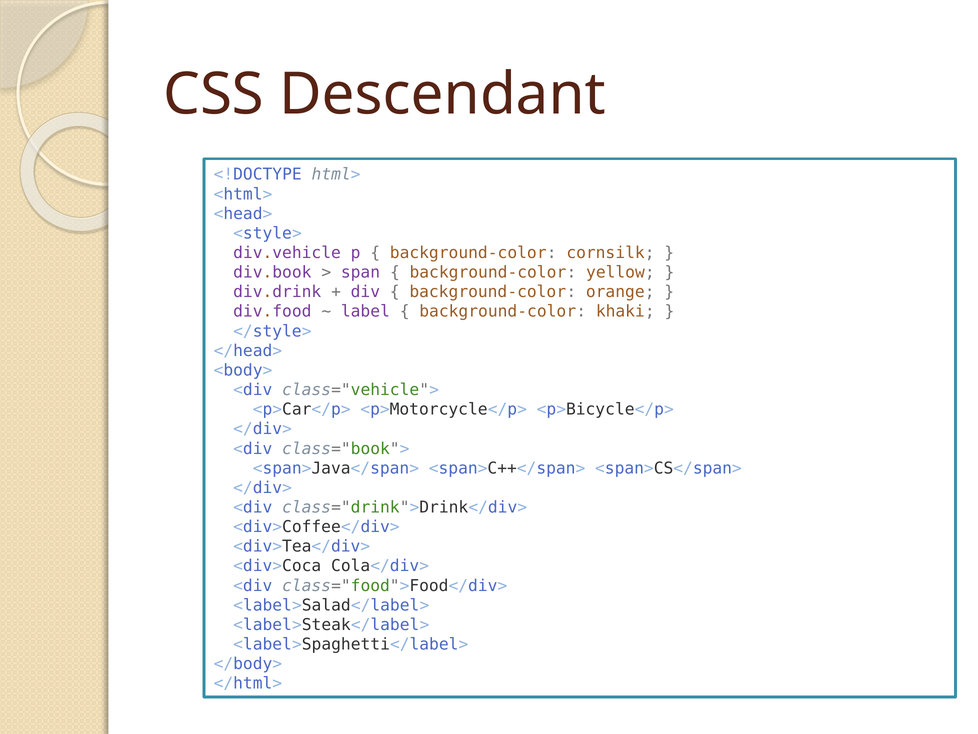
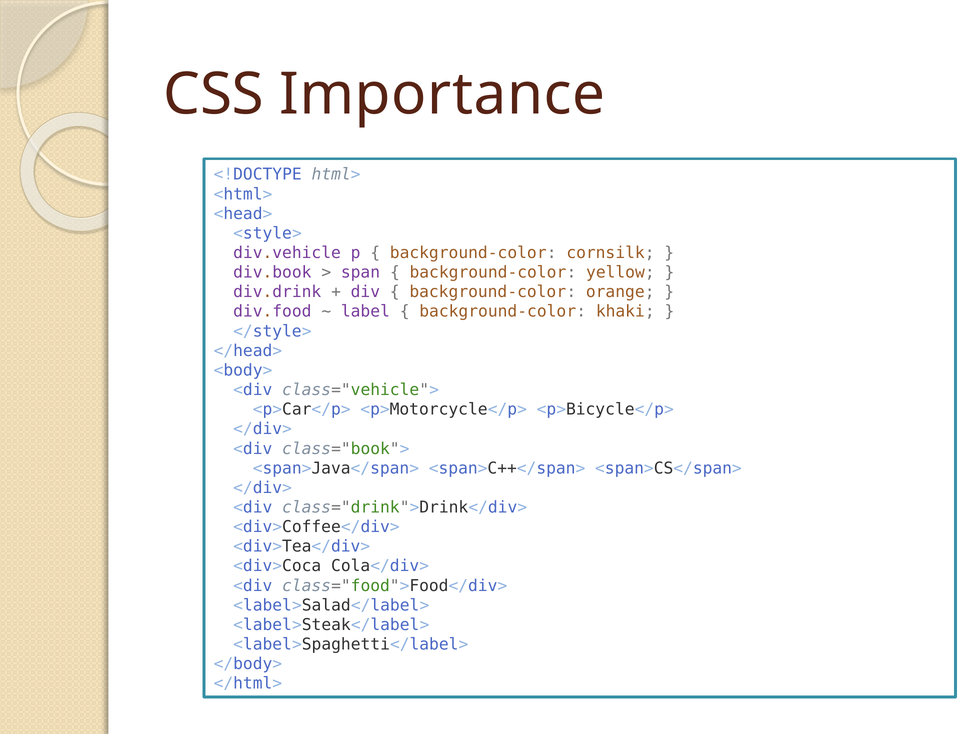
Descendant: Descendant -> Importance
